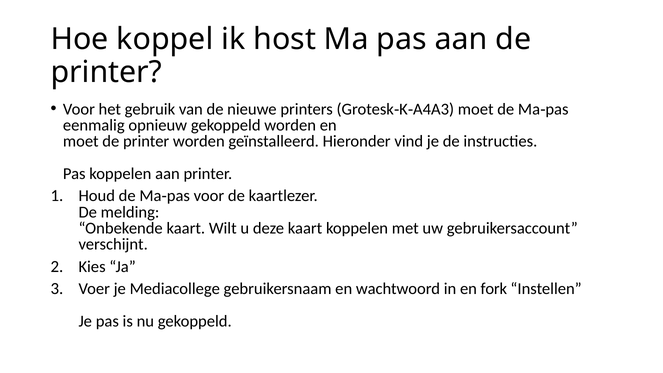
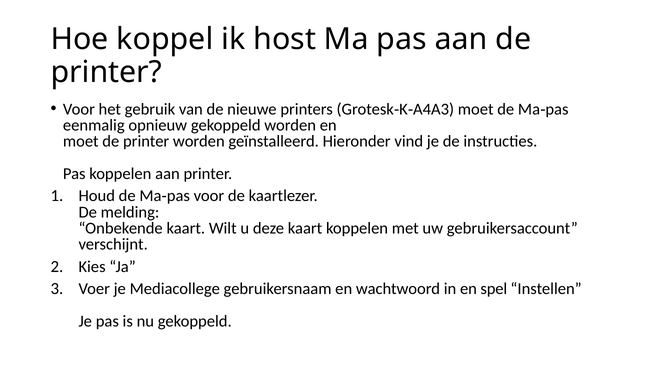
fork: fork -> spel
